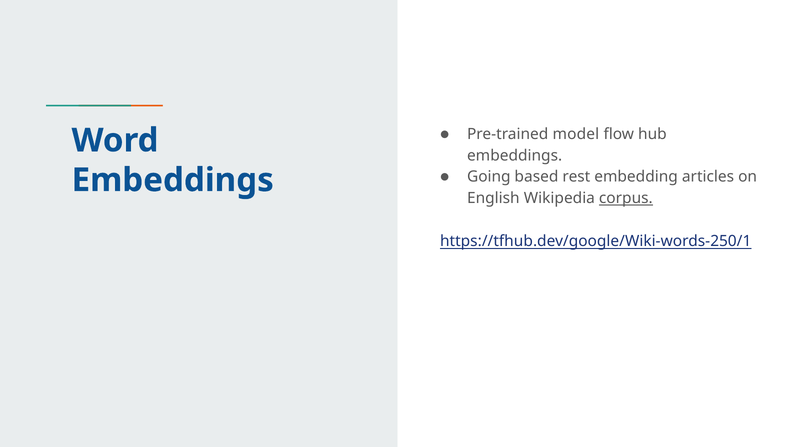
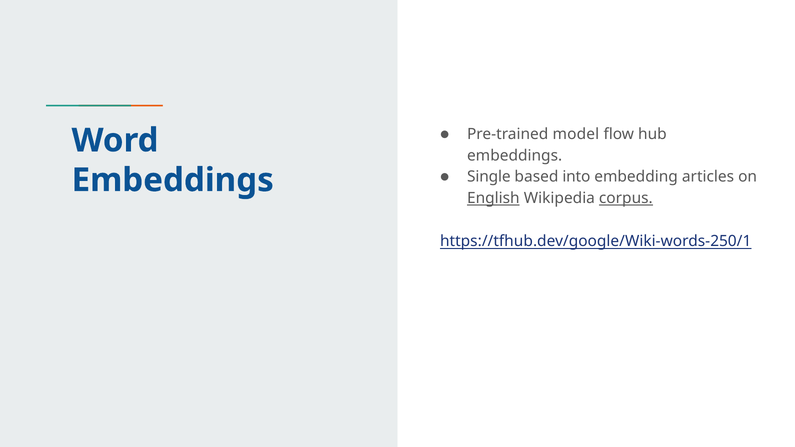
Going: Going -> Single
rest: rest -> into
English underline: none -> present
